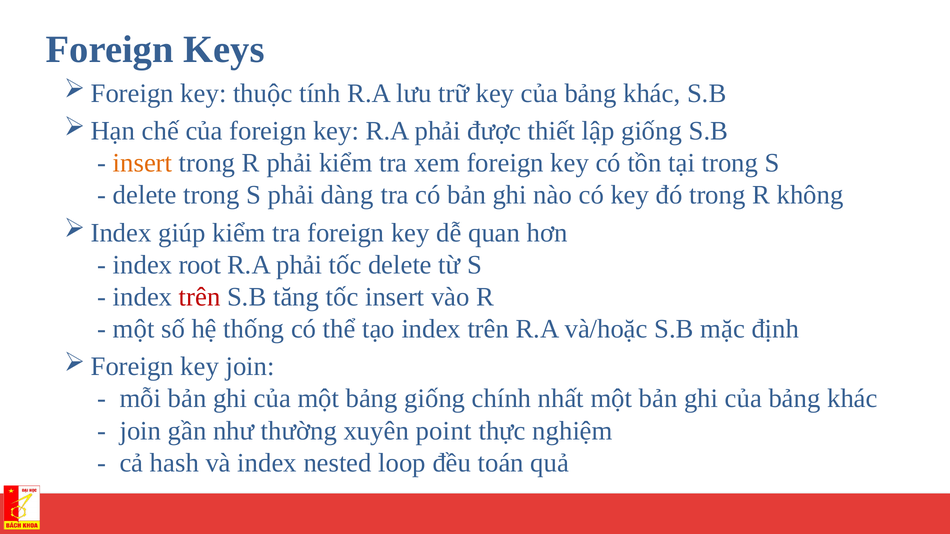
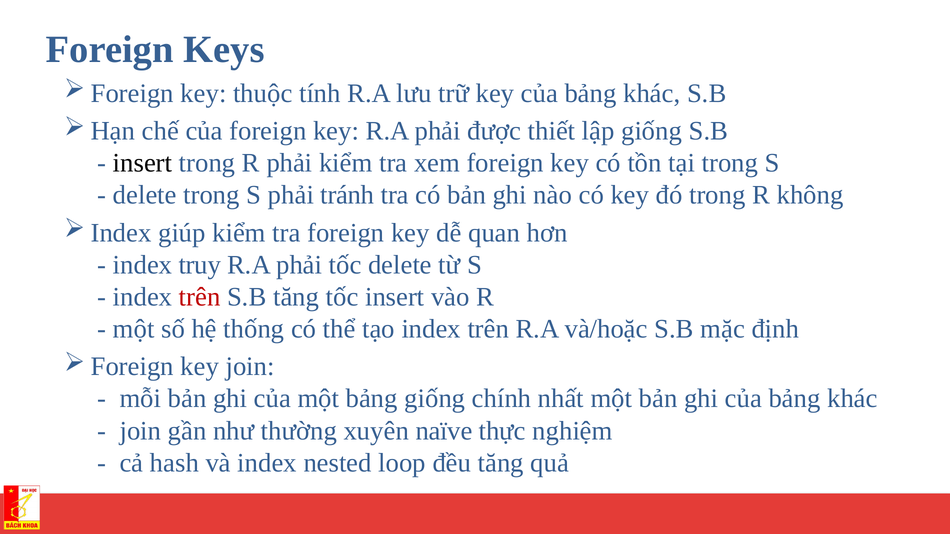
insert at (143, 163) colour: orange -> black
dàng: dàng -> tránh
root: root -> truy
point: point -> naïve
đều toán: toán -> tăng
